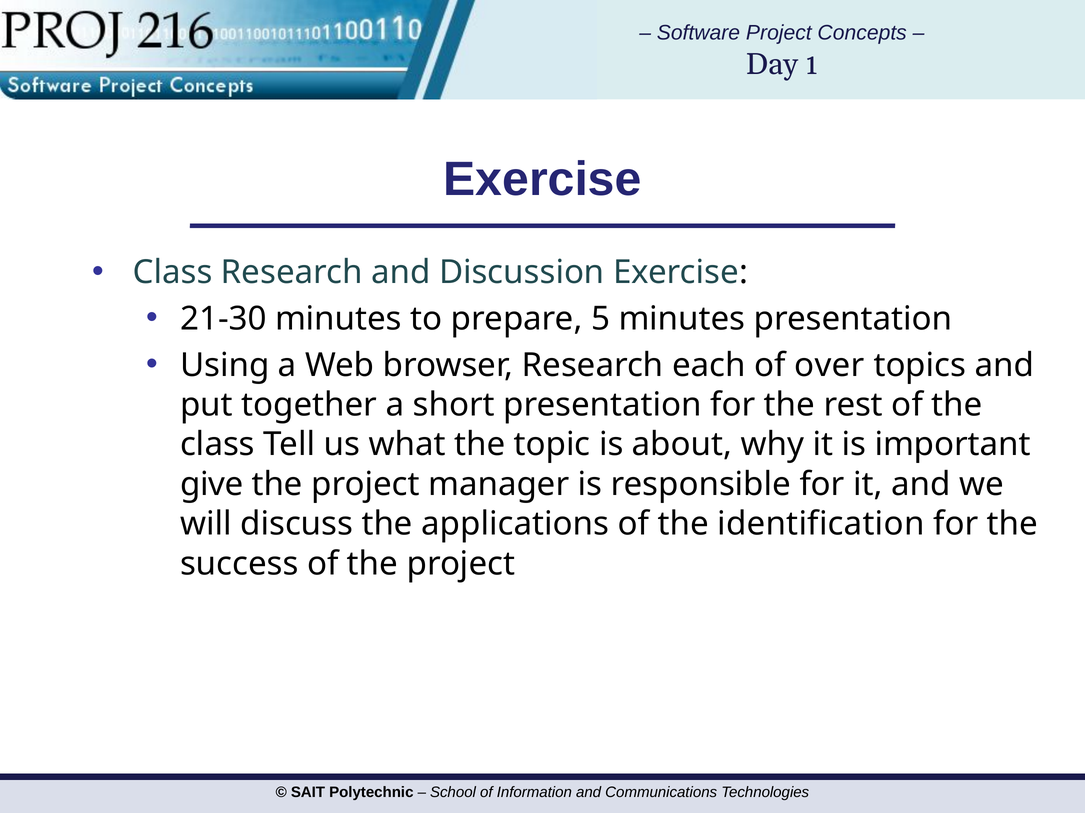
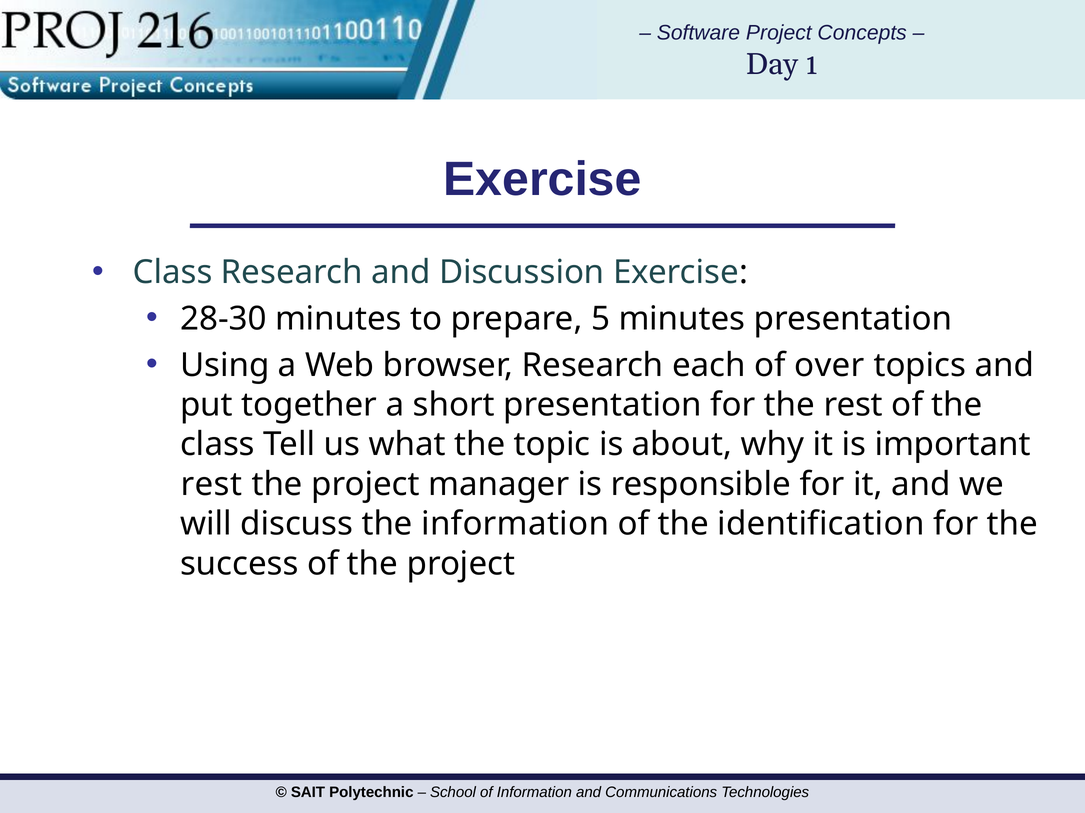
21-30: 21-30 -> 28-30
give at (212, 485): give -> rest
the applications: applications -> information
